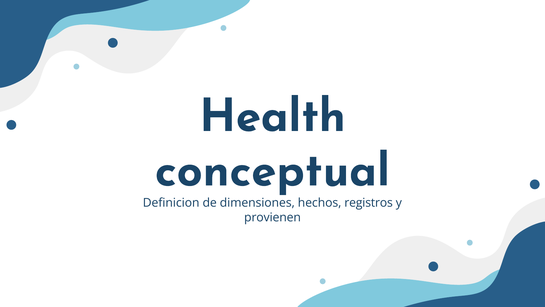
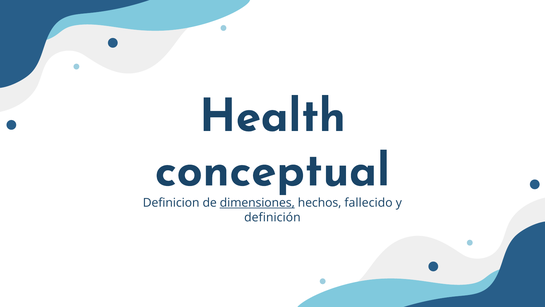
dimensiones underline: none -> present
registros: registros -> fallecido
provienen: provienen -> definición
